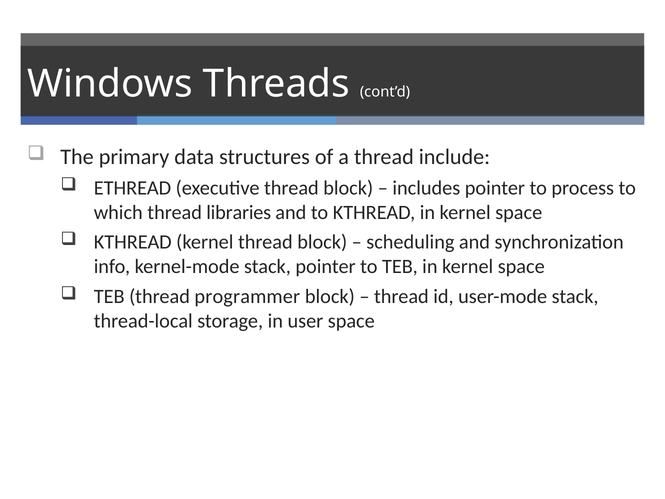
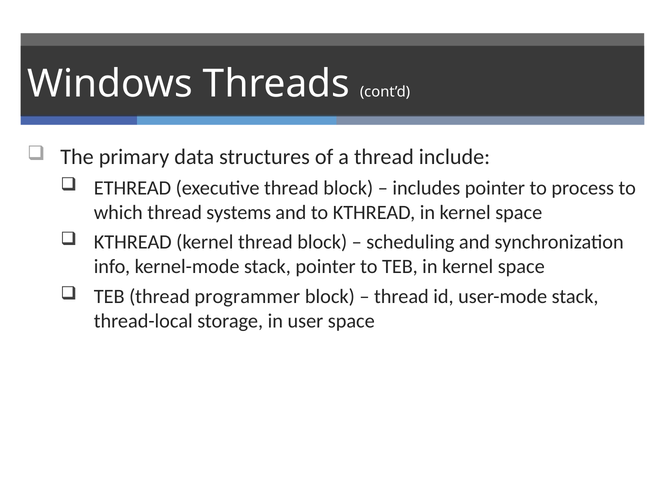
libraries: libraries -> systems
